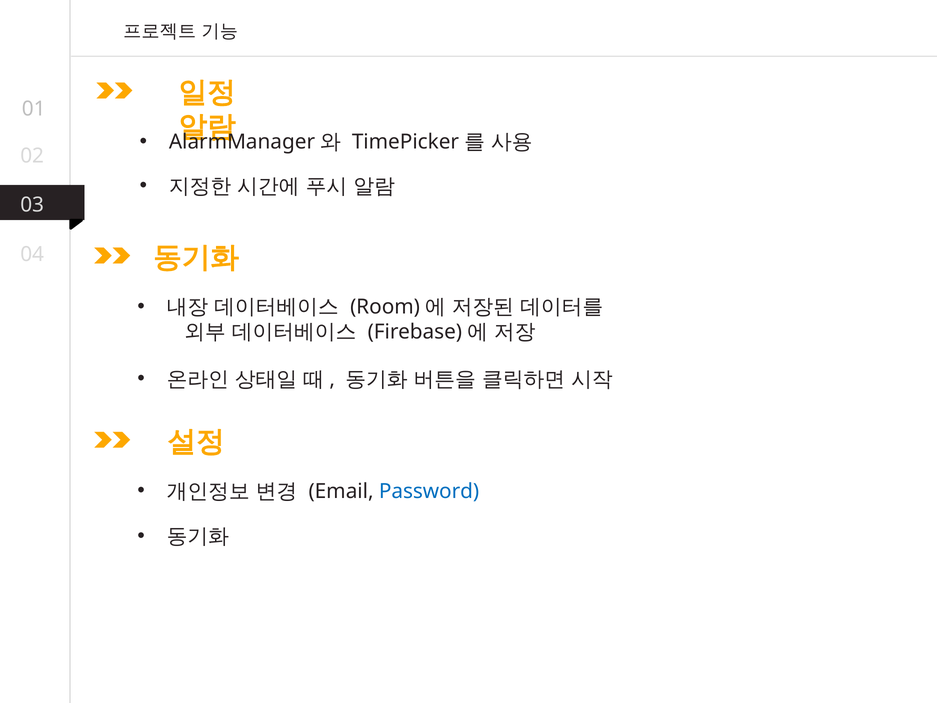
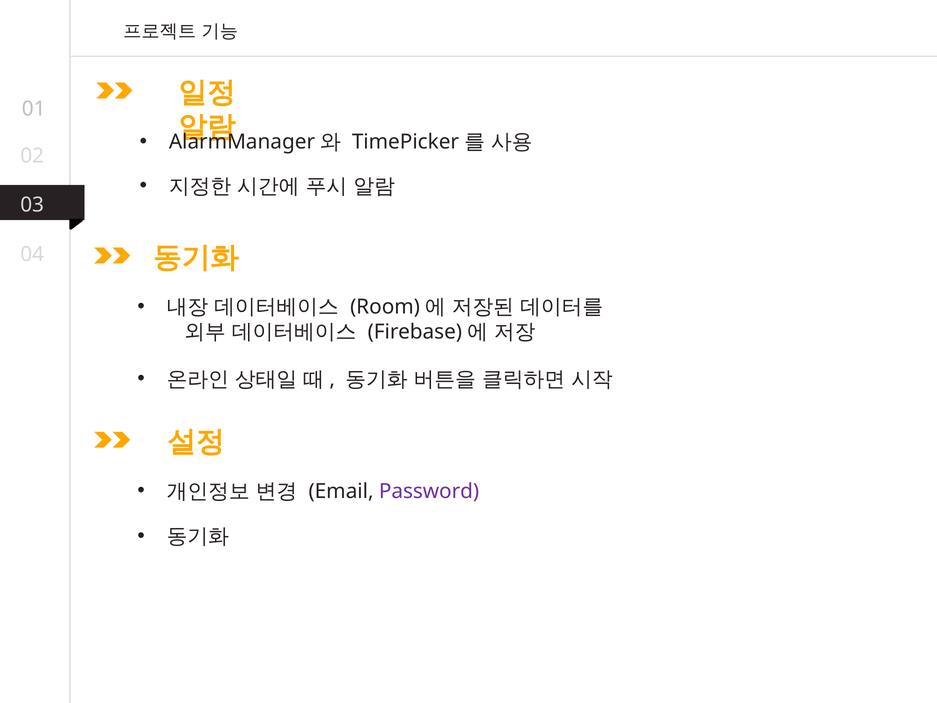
Password colour: blue -> purple
